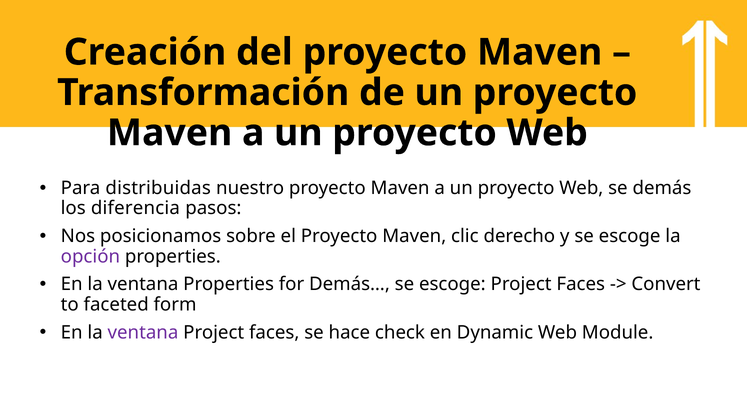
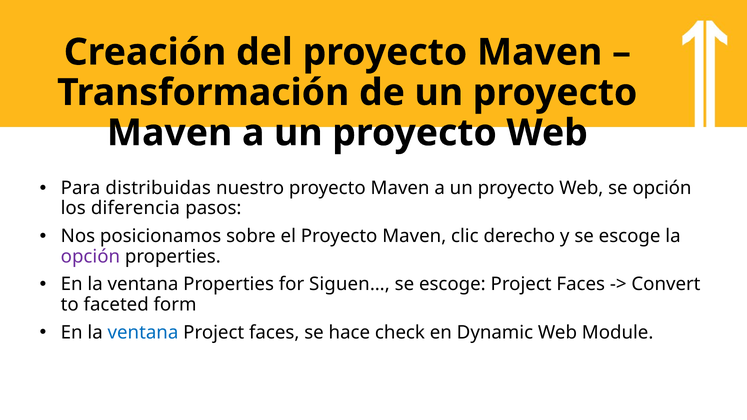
se demás: demás -> opción
Demás…: Demás… -> Siguen…
ventana at (143, 333) colour: purple -> blue
